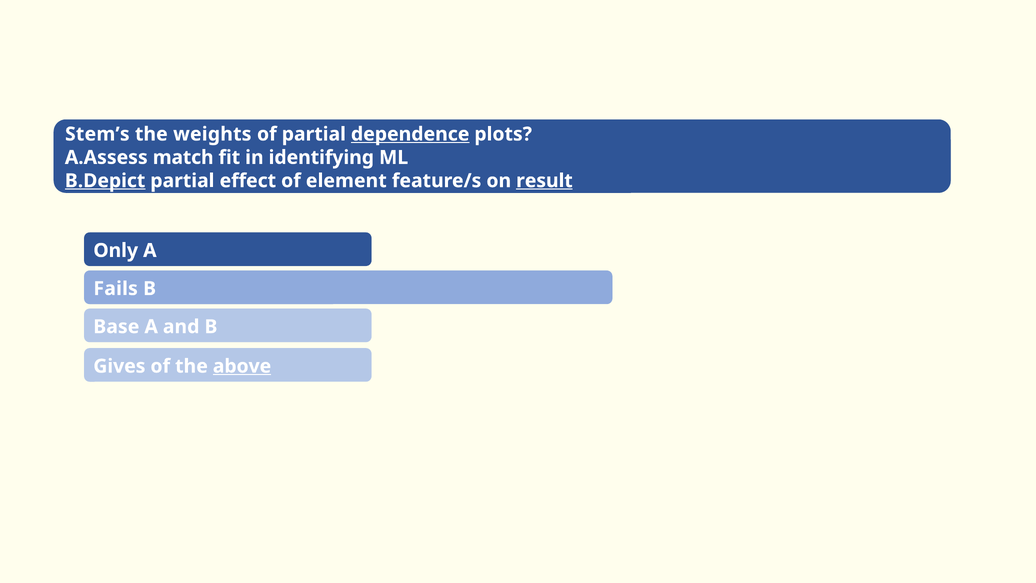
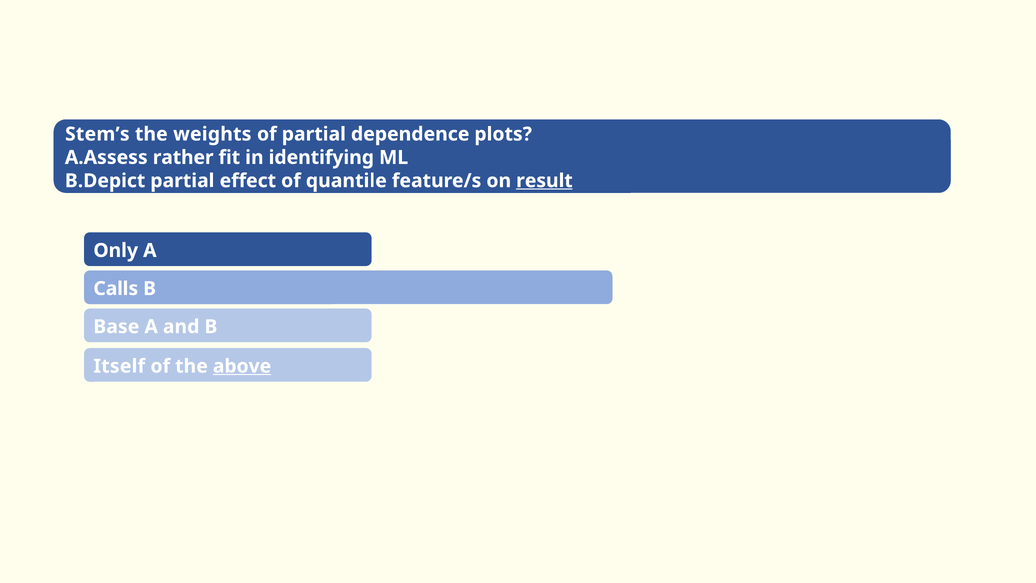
dependence underline: present -> none
match: match -> rather
B.Depict underline: present -> none
element: element -> quantile
Fails: Fails -> Calls
Gives: Gives -> Itself
